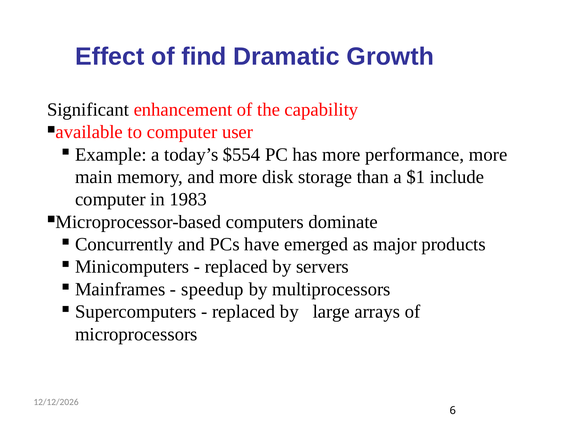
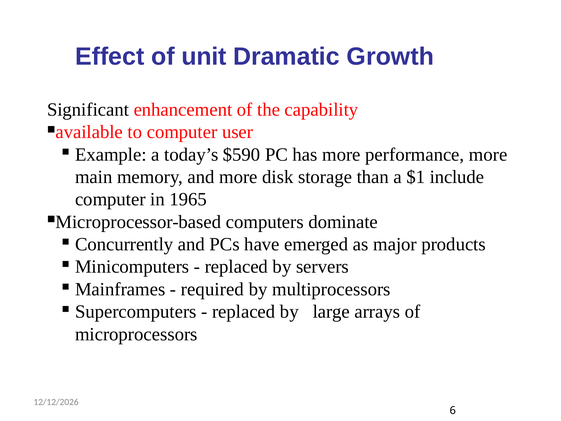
find: find -> unit
$554: $554 -> $590
1983: 1983 -> 1965
speedup: speedup -> required
